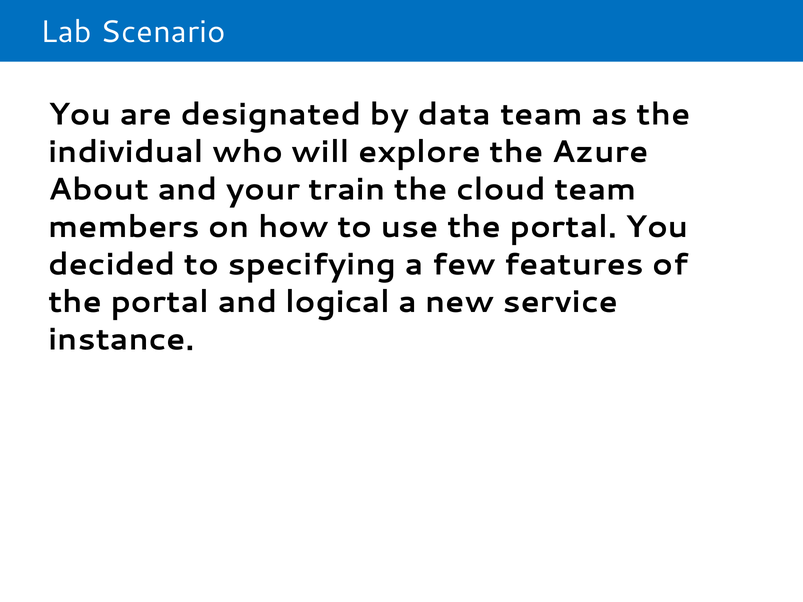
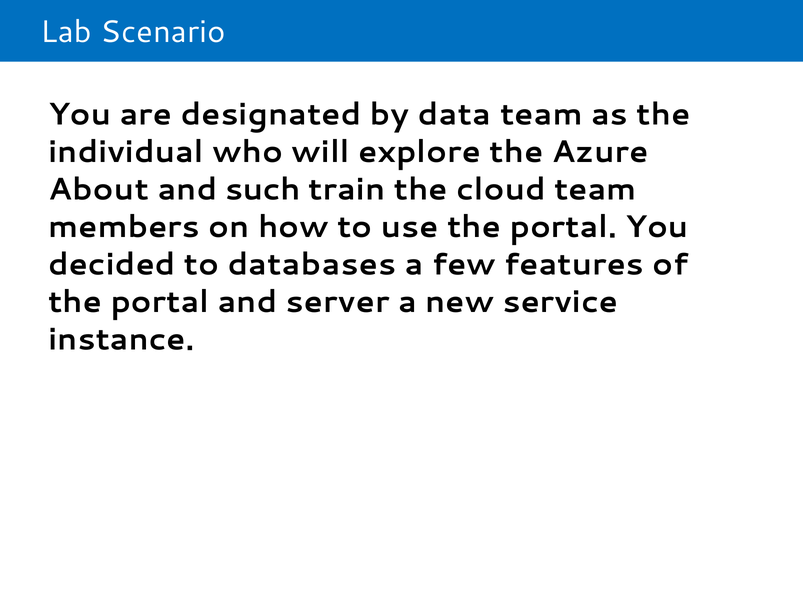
your: your -> such
specifying: specifying -> databases
logical: logical -> server
